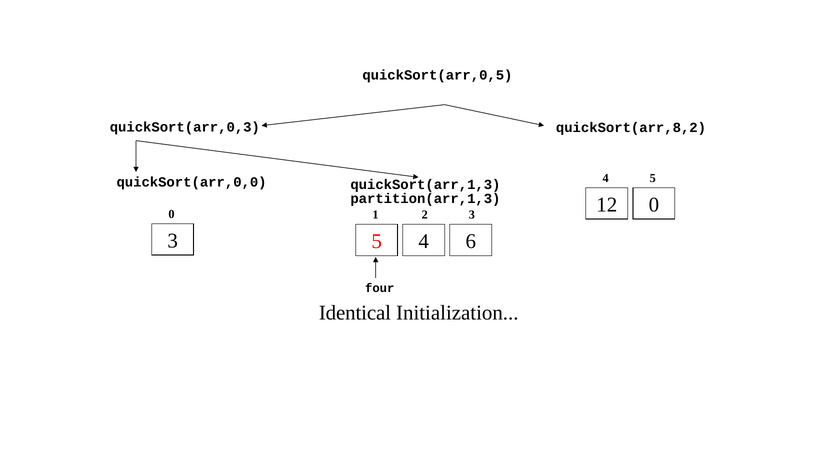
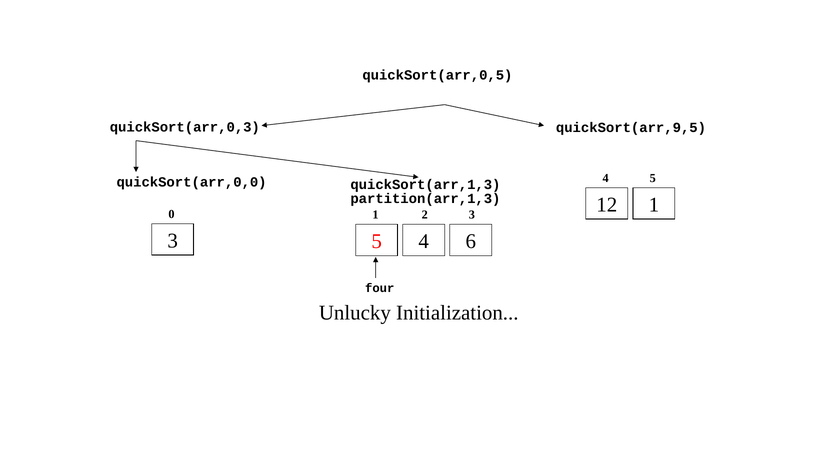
quickSort(arr,8,2: quickSort(arr,8,2 -> quickSort(arr,9,5
12 0: 0 -> 1
Identical: Identical -> Unlucky
